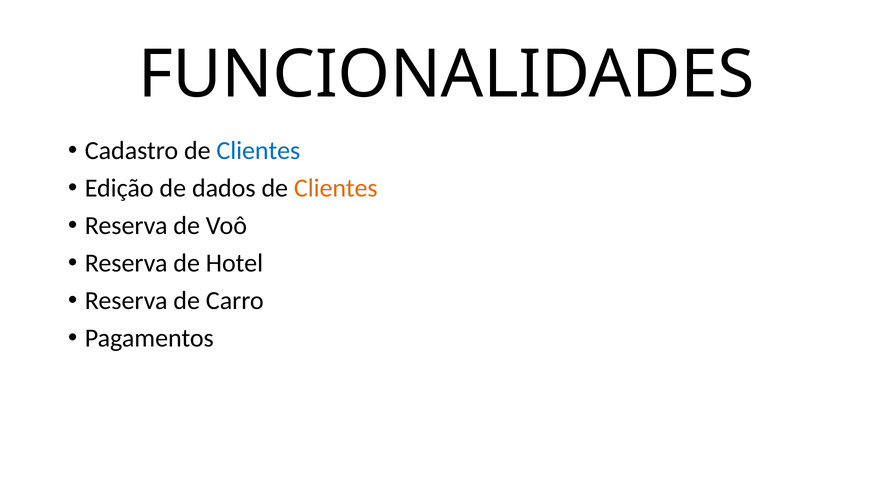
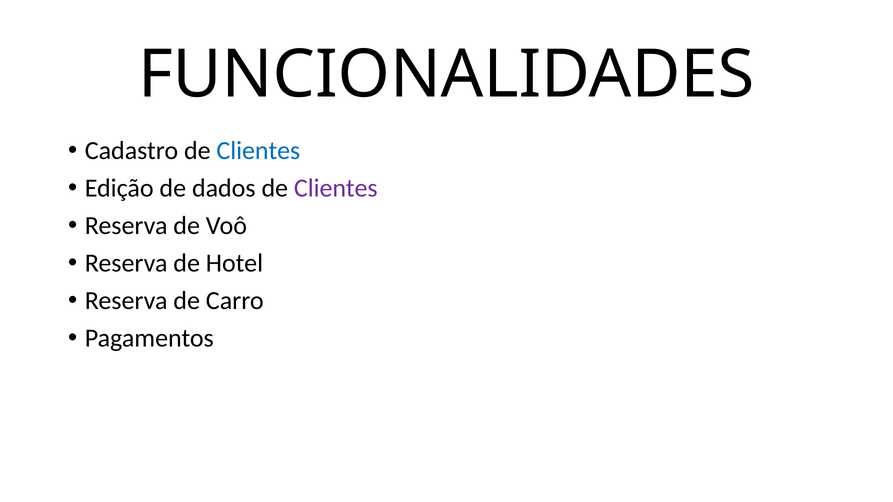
Clientes at (336, 188) colour: orange -> purple
